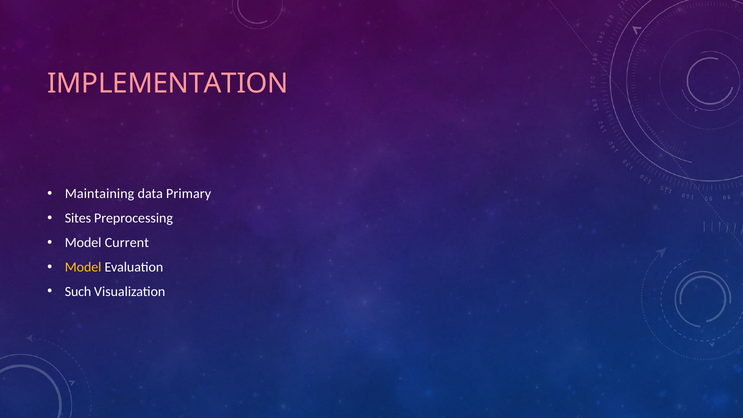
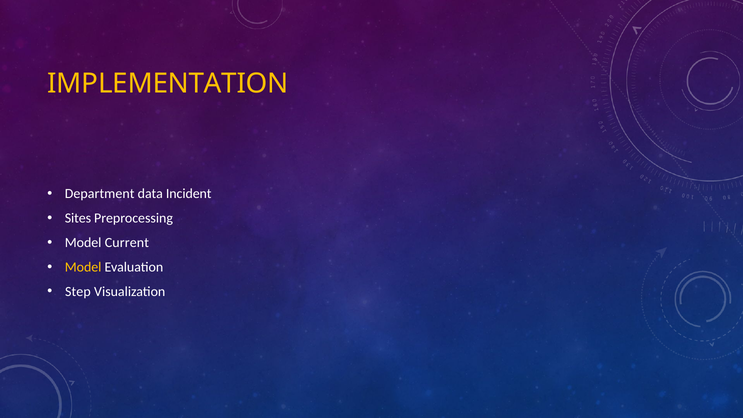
IMPLEMENTATION colour: pink -> yellow
Maintaining: Maintaining -> Department
Primary: Primary -> Incident
Such: Such -> Step
